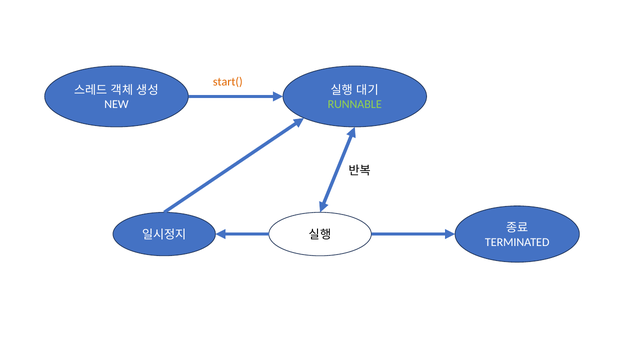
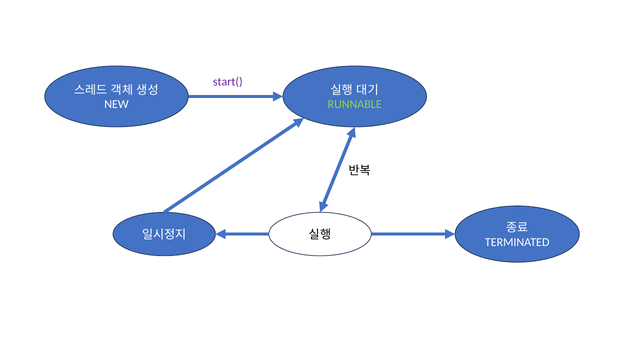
start( colour: orange -> purple
